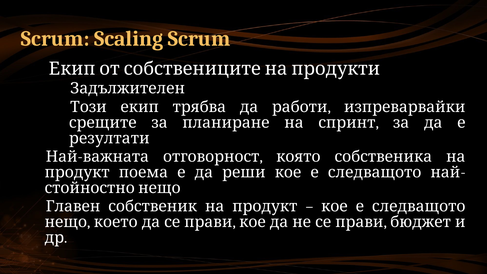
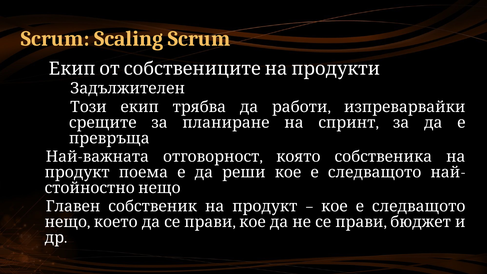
резултати: резултати -> превръща
